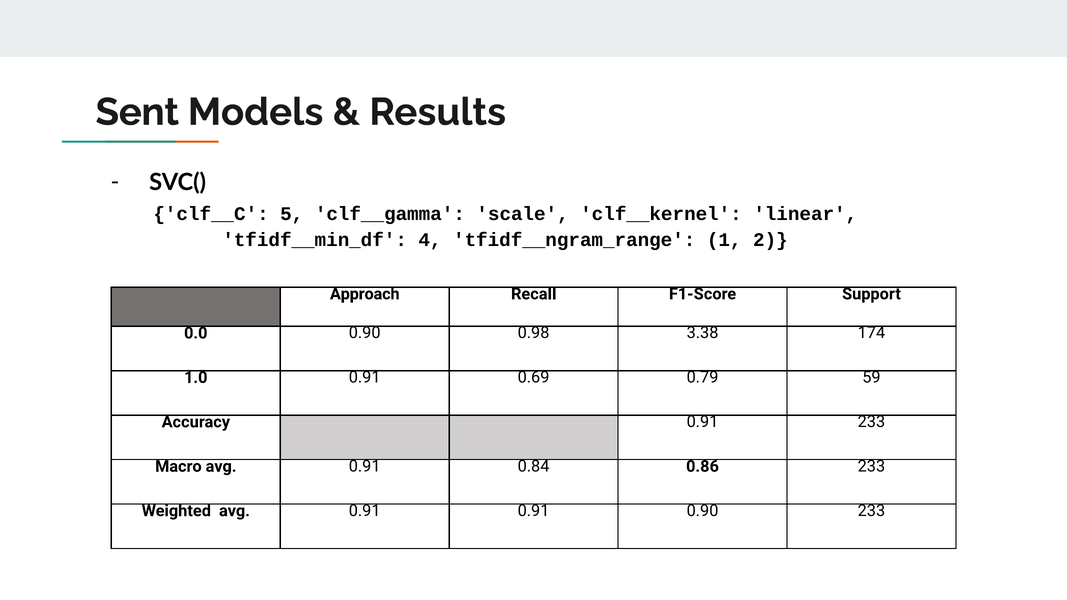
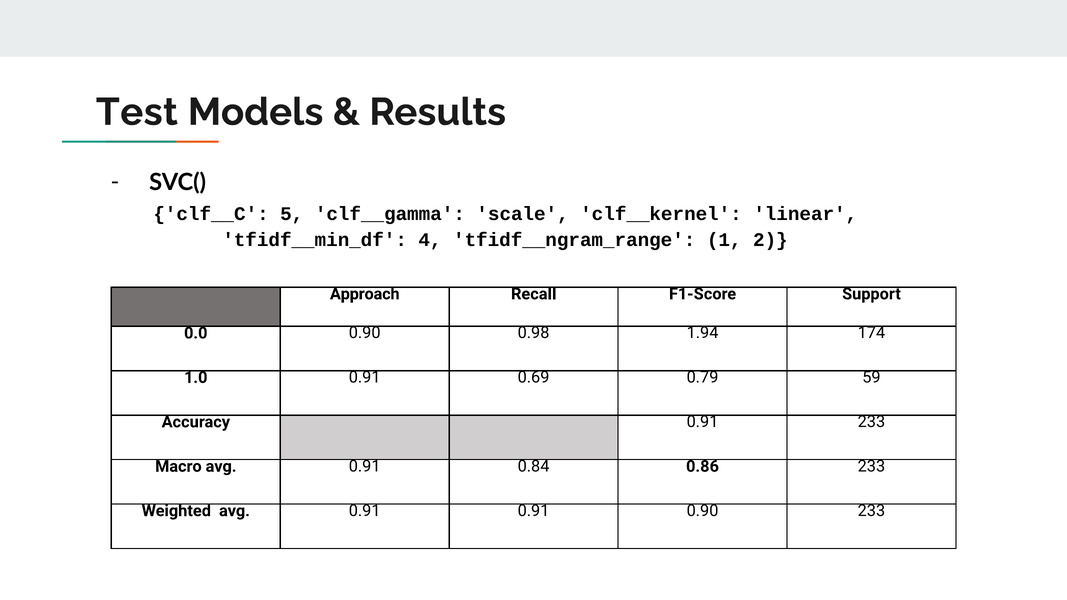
Sent: Sent -> Test
3.38: 3.38 -> 1.94
